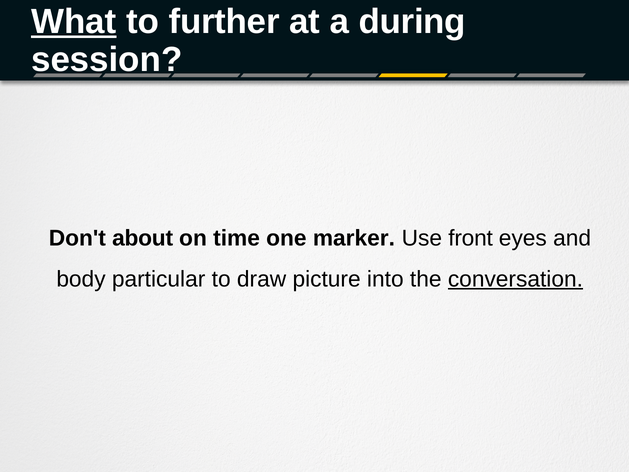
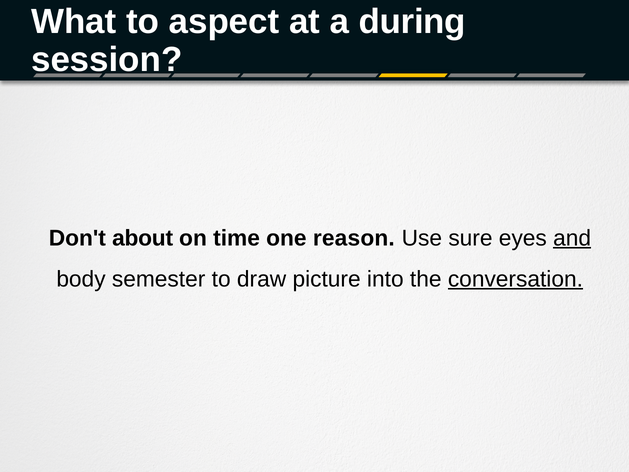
What underline: present -> none
further: further -> aspect
marker: marker -> reason
front: front -> sure
and underline: none -> present
particular: particular -> semester
